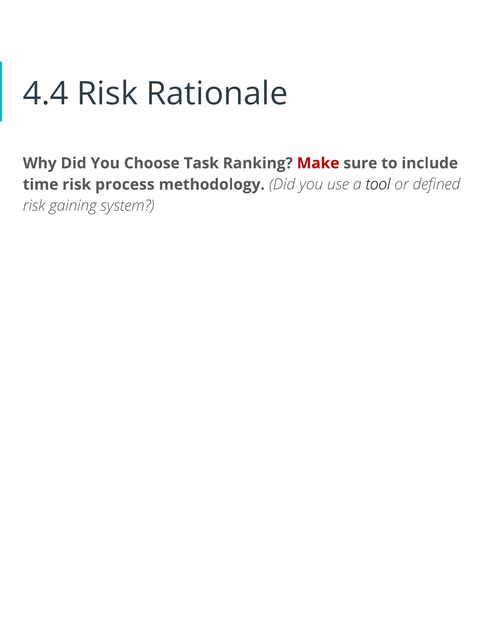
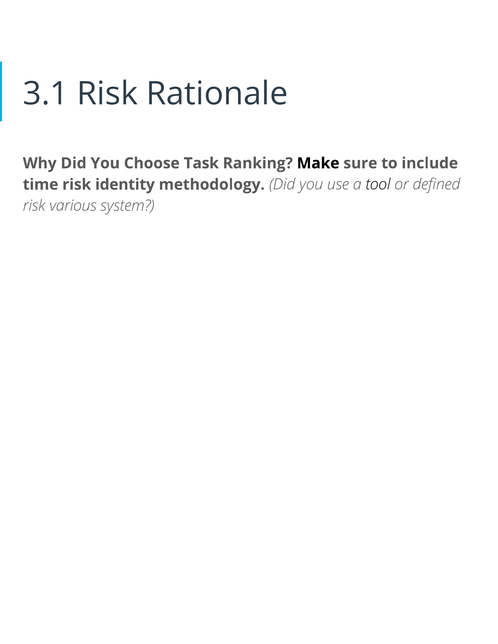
4.4: 4.4 -> 3.1
Make colour: red -> black
process: process -> identity
gaining: gaining -> various
